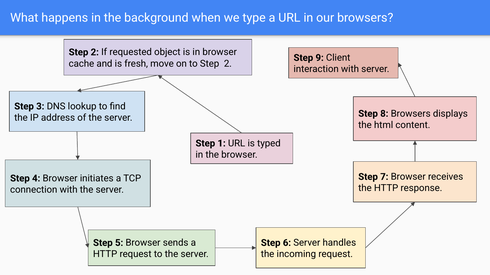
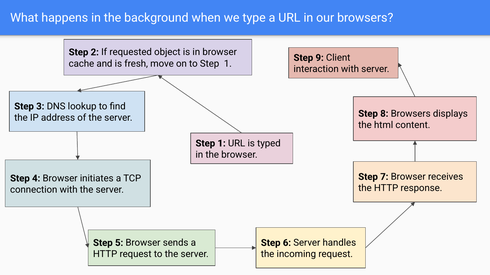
to Step 2: 2 -> 1
